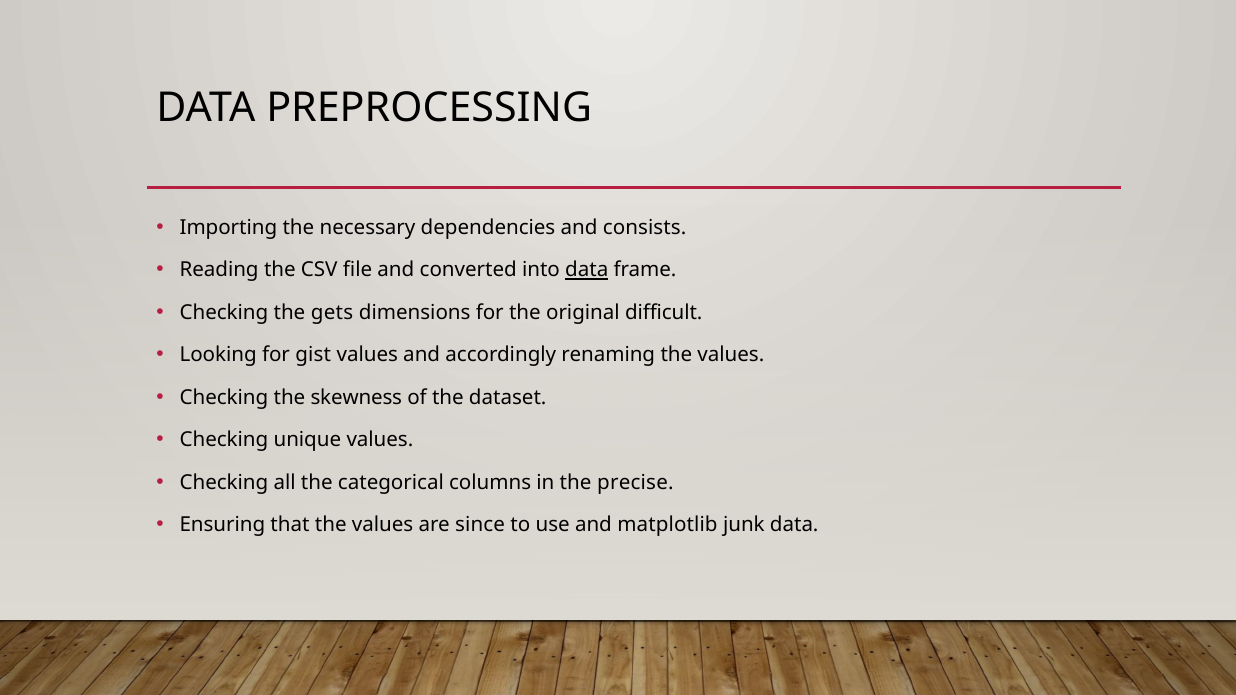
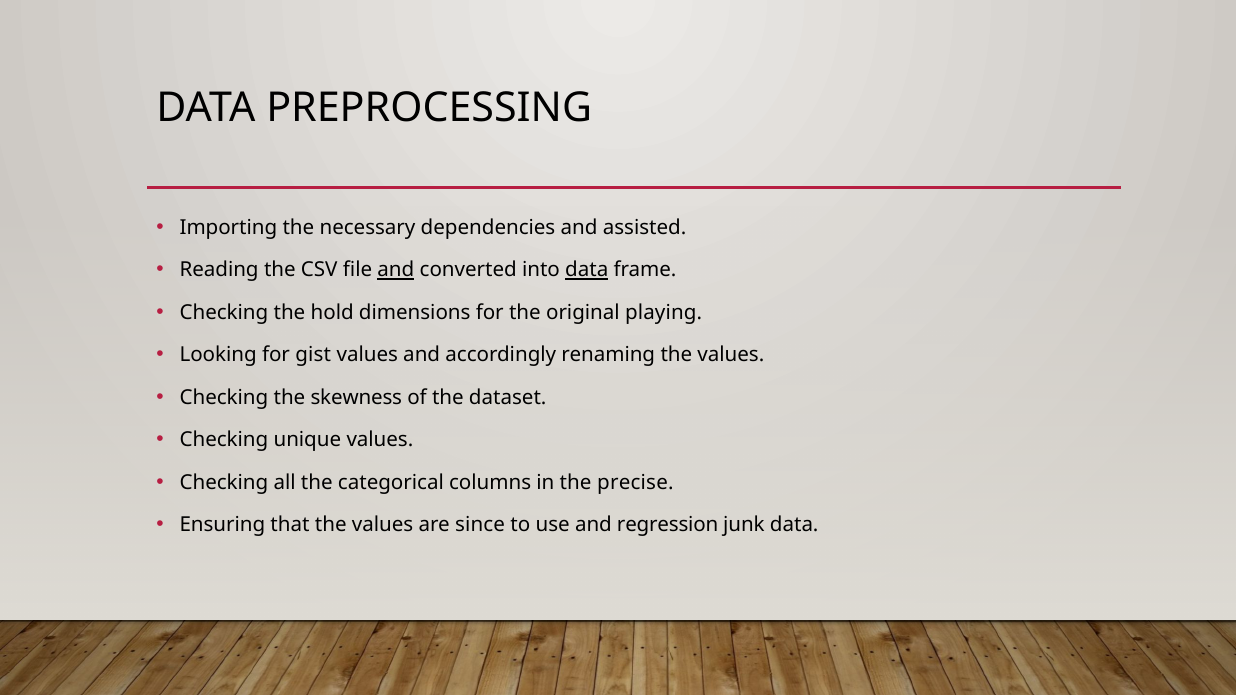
consists: consists -> assisted
and at (396, 270) underline: none -> present
gets: gets -> hold
difficult: difficult -> playing
matplotlib: matplotlib -> regression
